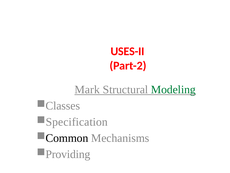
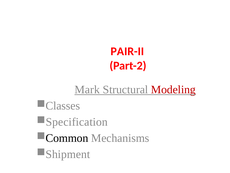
USES-II: USES-II -> PAIR-II
Modeling colour: green -> red
Providing: Providing -> Shipment
